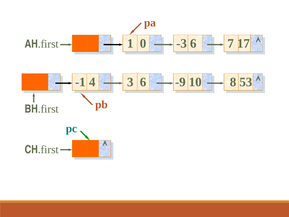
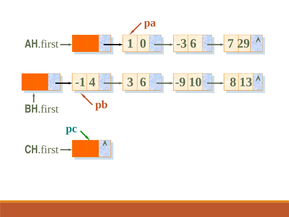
17: 17 -> 29
53: 53 -> 13
